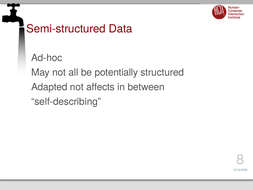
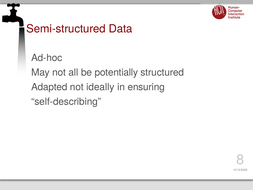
affects: affects -> ideally
between: between -> ensuring
